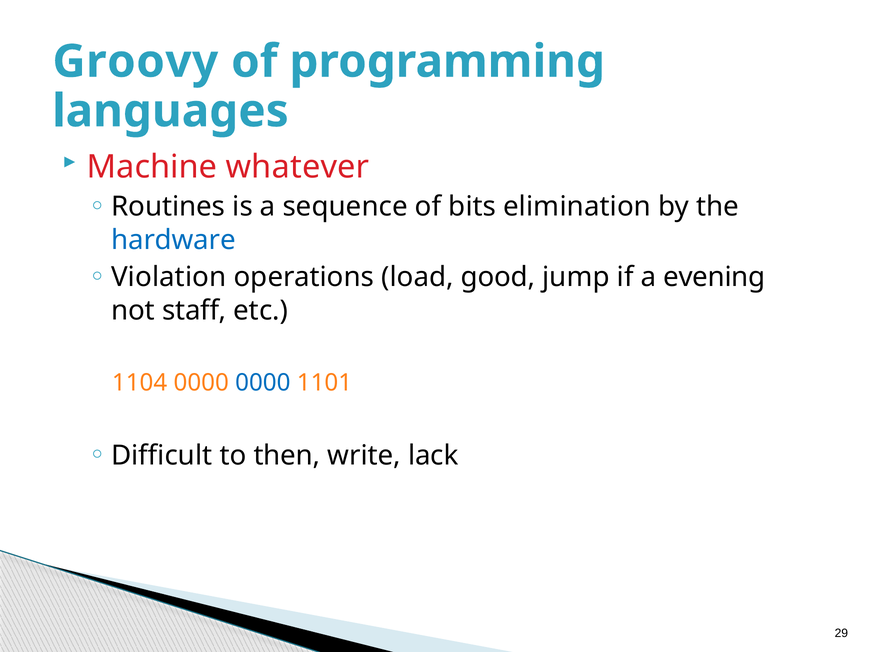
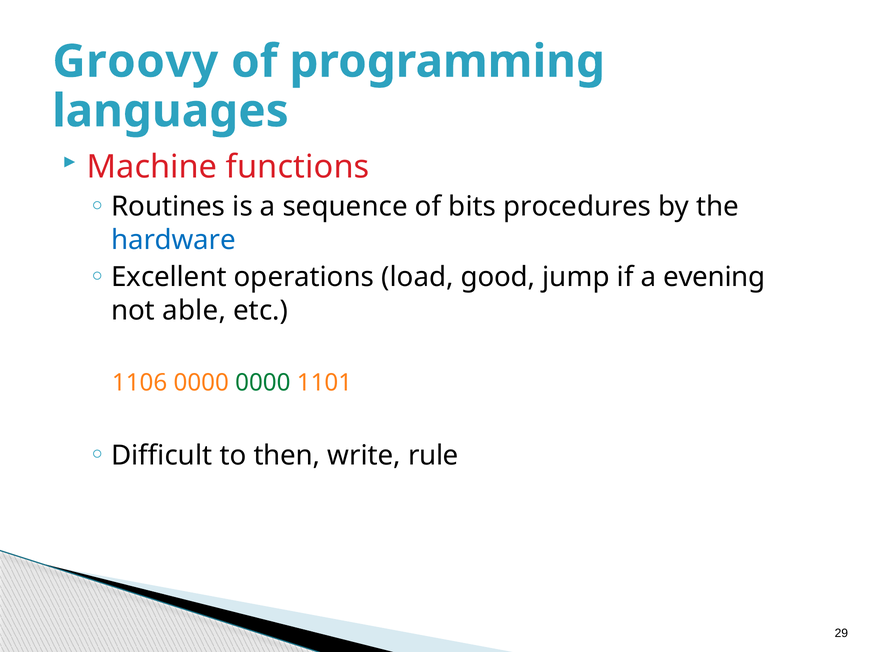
whatever: whatever -> functions
elimination: elimination -> procedures
Violation: Violation -> Excellent
staff: staff -> able
1104: 1104 -> 1106
0000 at (263, 383) colour: blue -> green
lack: lack -> rule
